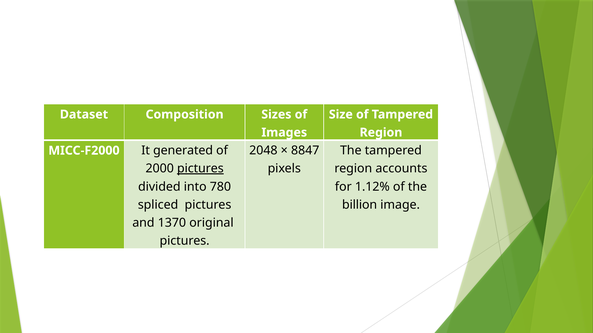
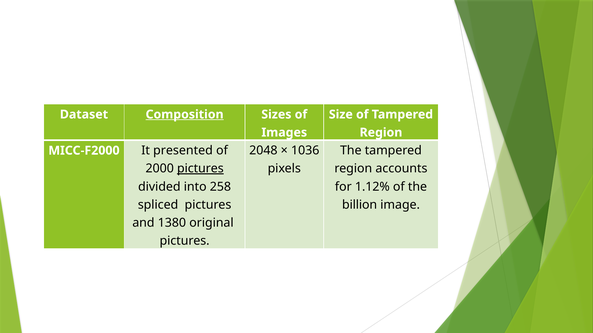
Composition underline: none -> present
8847: 8847 -> 1036
generated: generated -> presented
780: 780 -> 258
1370: 1370 -> 1380
